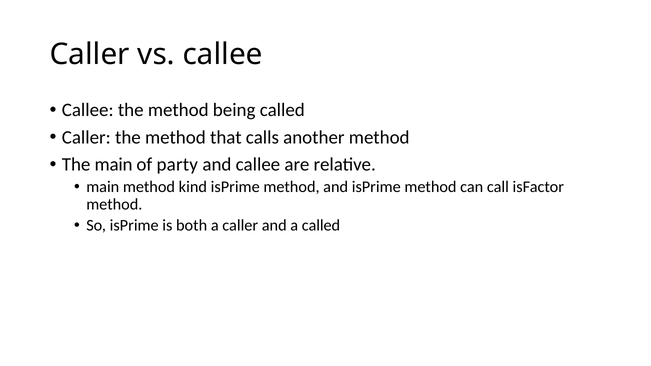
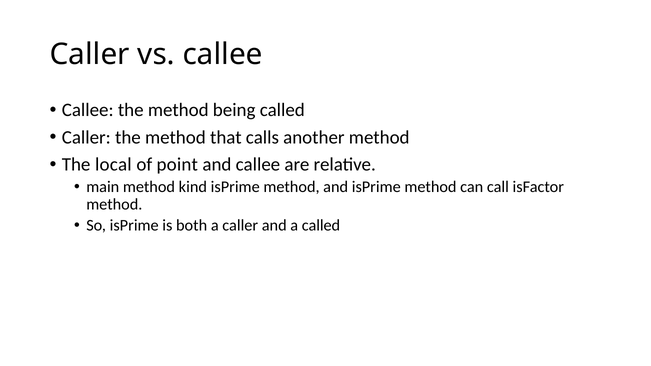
The main: main -> local
party: party -> point
